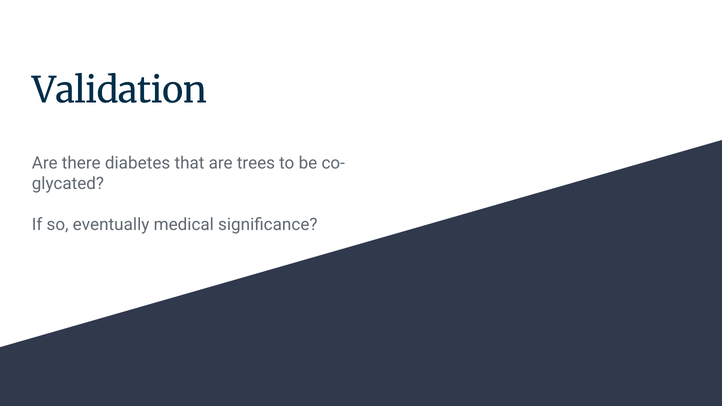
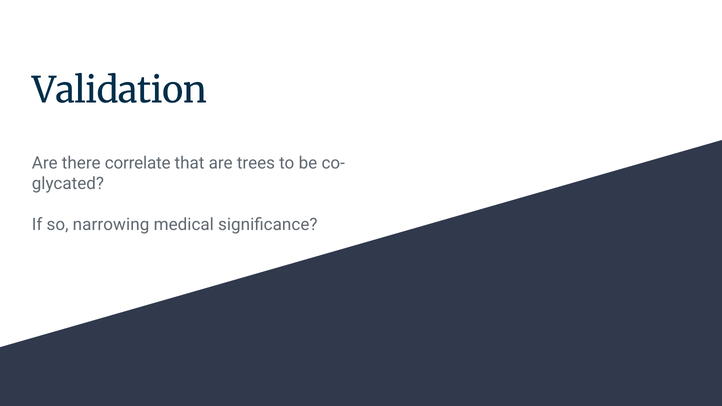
diabetes: diabetes -> correlate
eventually: eventually -> narrowing
